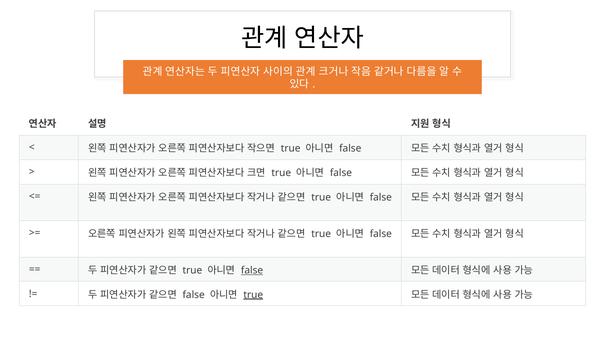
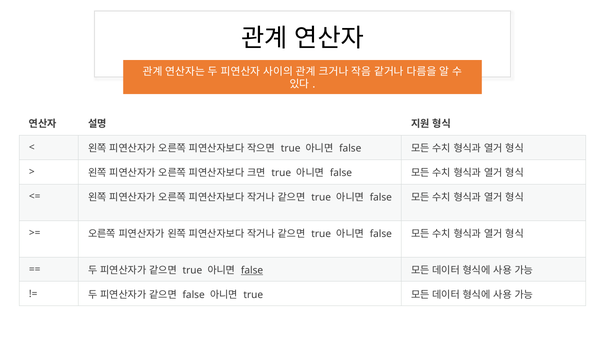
true at (253, 295) underline: present -> none
